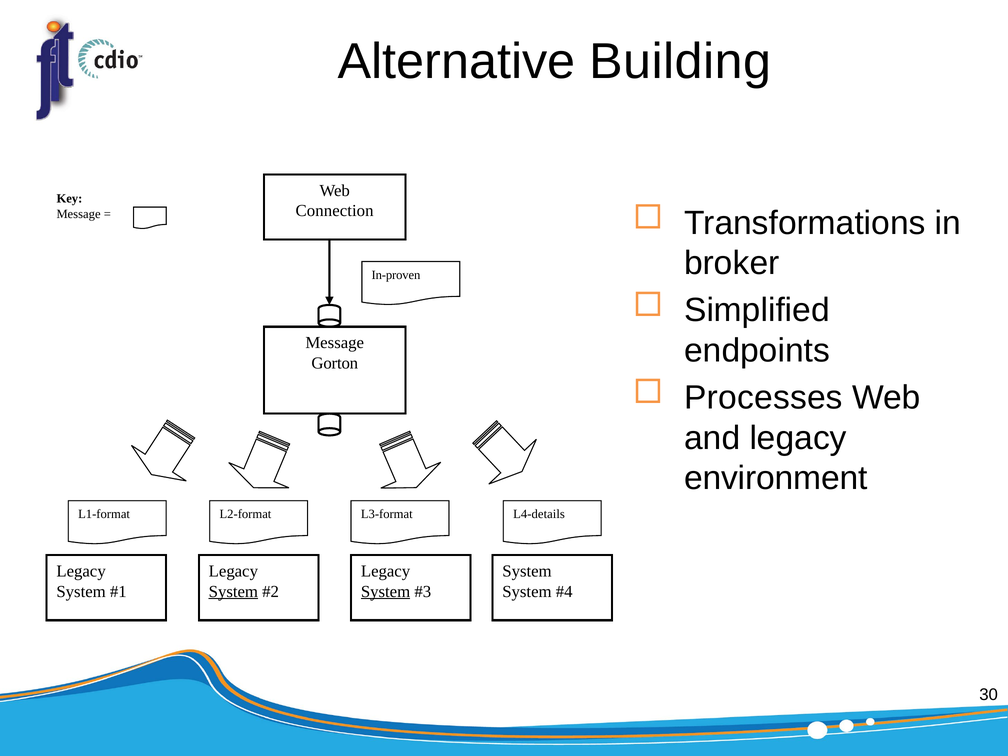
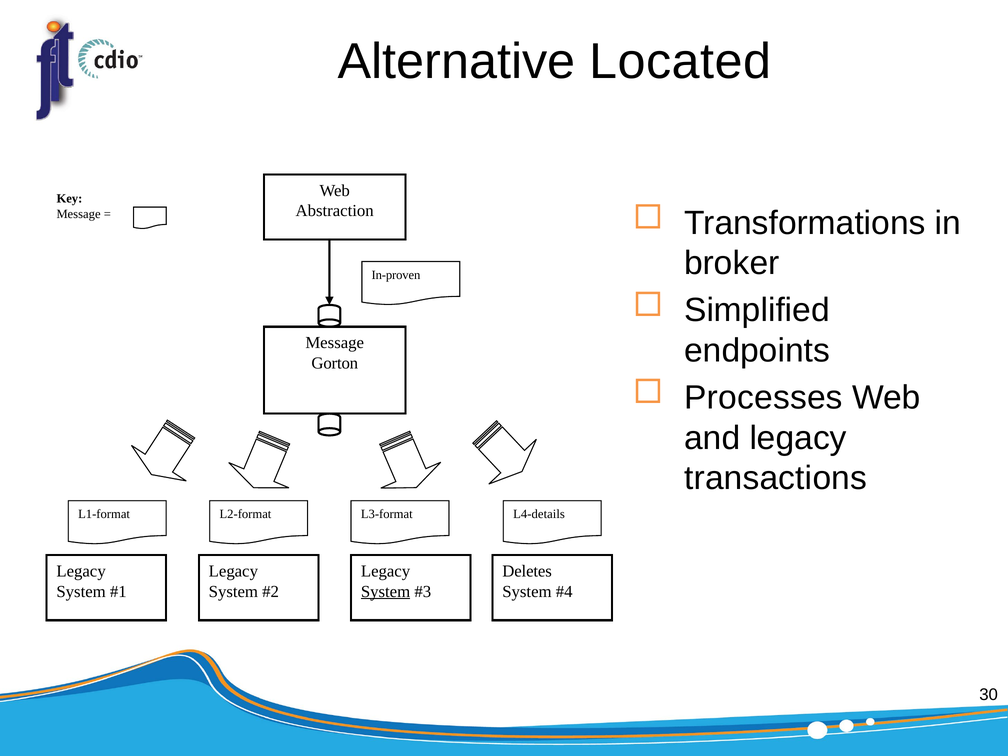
Building: Building -> Located
Connection: Connection -> Abstraction
environment: environment -> transactions
System at (527, 571): System -> Deletes
System at (233, 591) underline: present -> none
